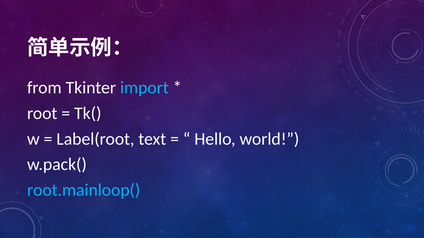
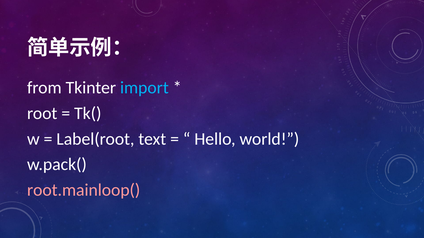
root.mainloop( colour: light blue -> pink
